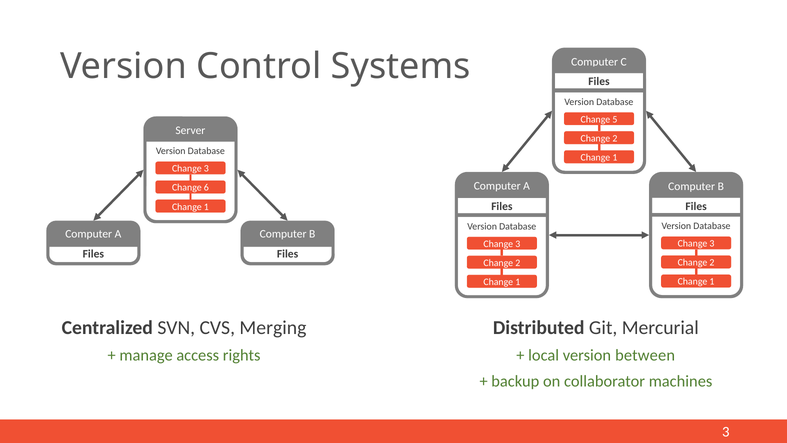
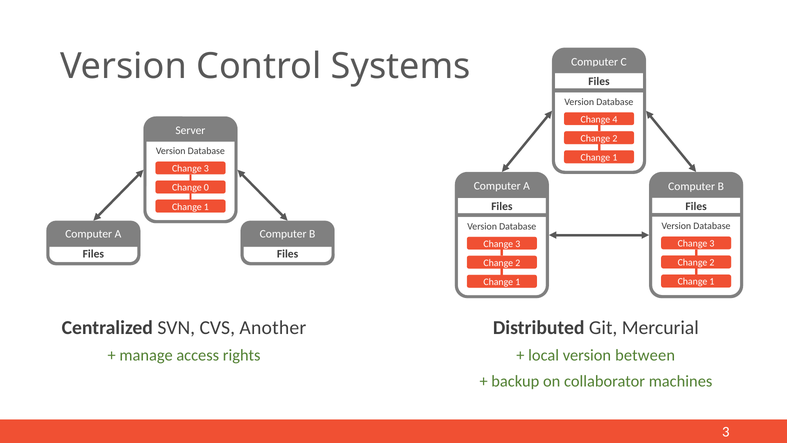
5: 5 -> 4
6: 6 -> 0
Merging: Merging -> Another
